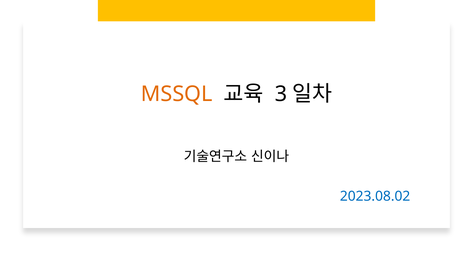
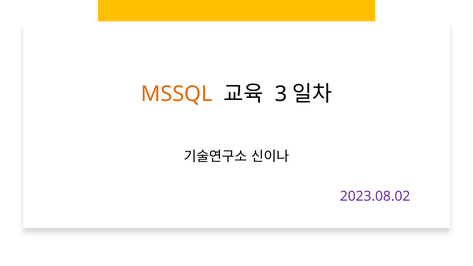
2023.08.02 colour: blue -> purple
